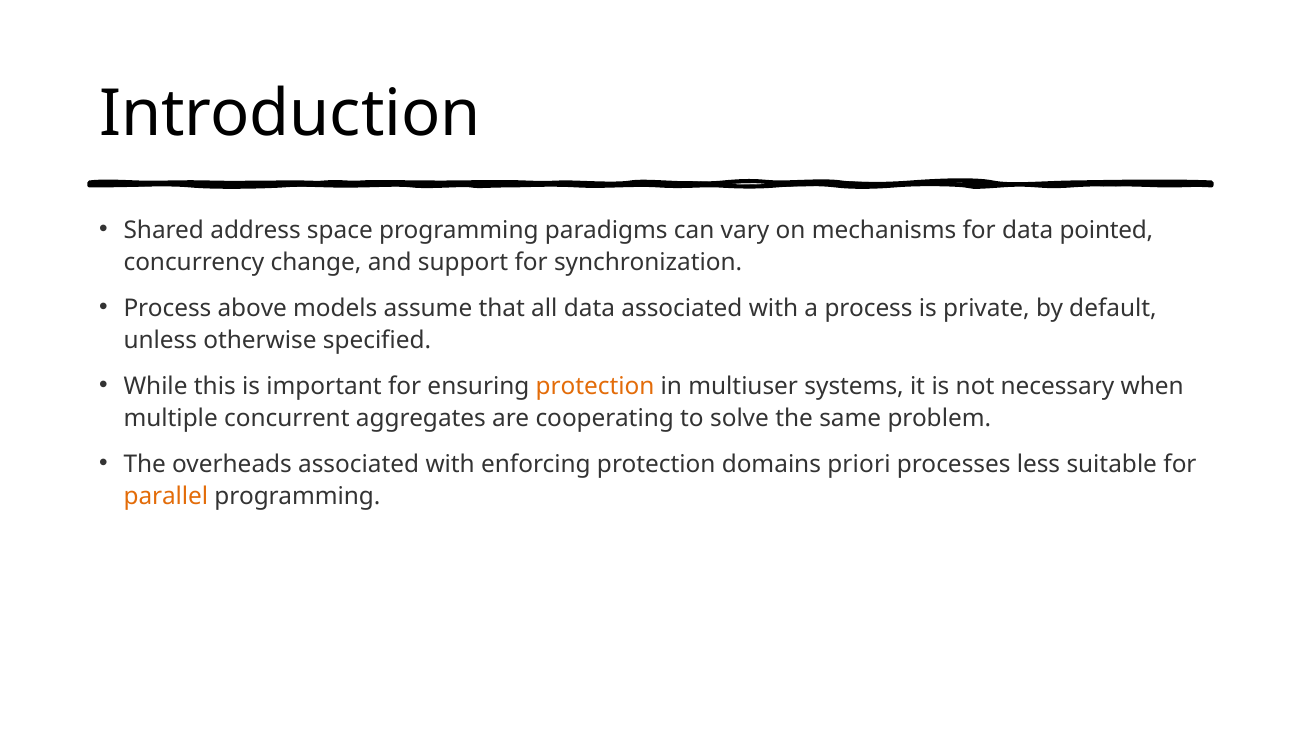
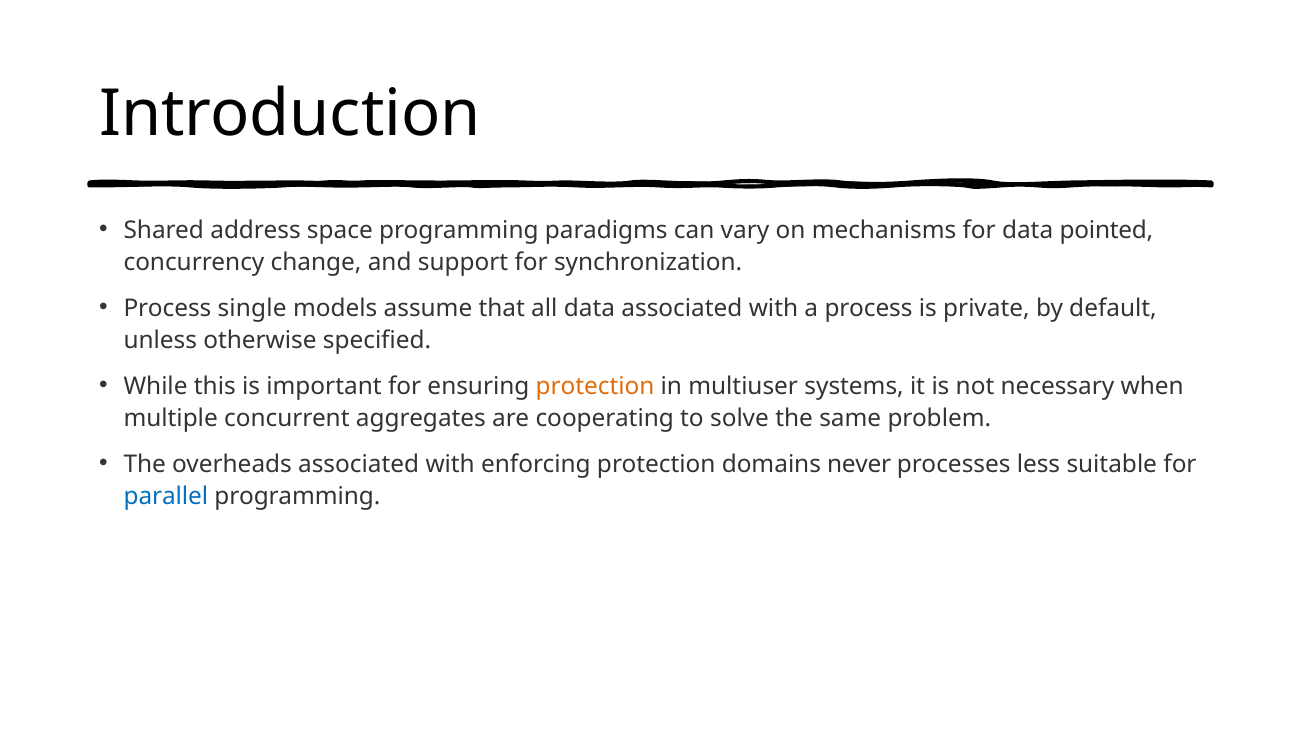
above: above -> single
priori: priori -> never
parallel colour: orange -> blue
